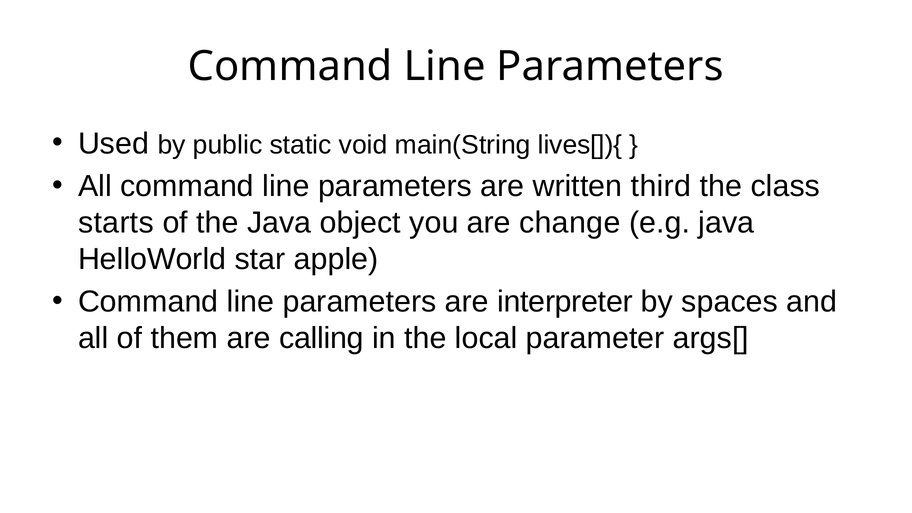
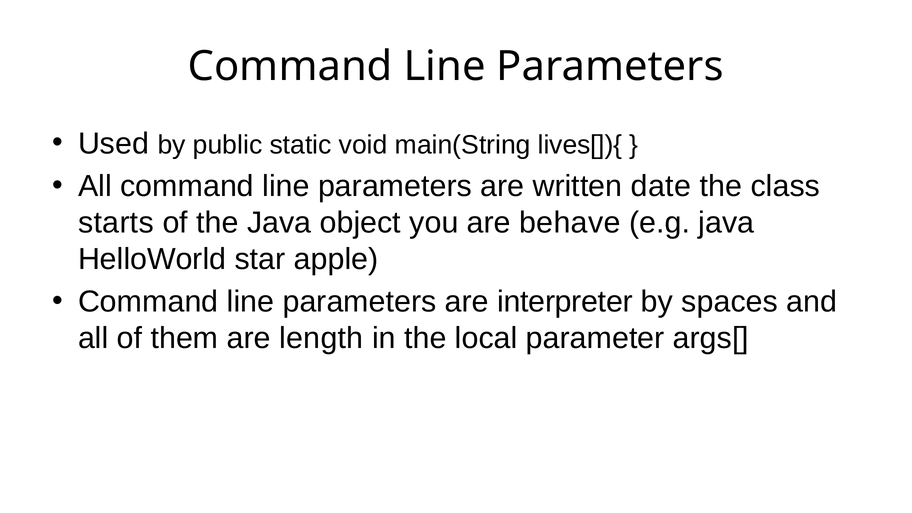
third: third -> date
change: change -> behave
calling: calling -> length
